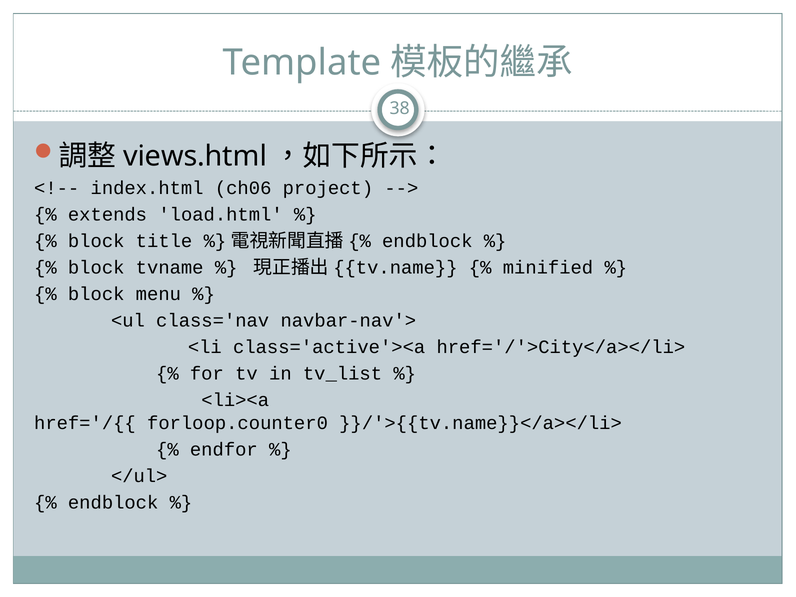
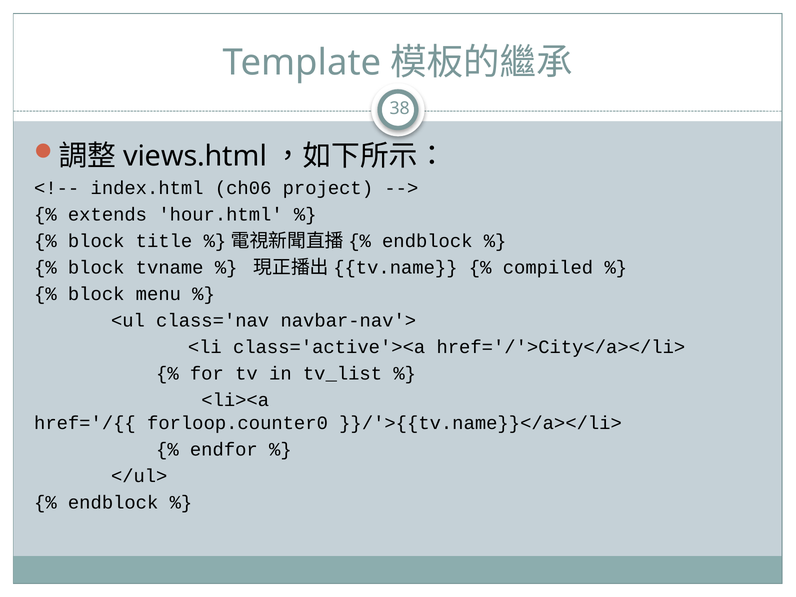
load.html: load.html -> hour.html
minified: minified -> compiled
